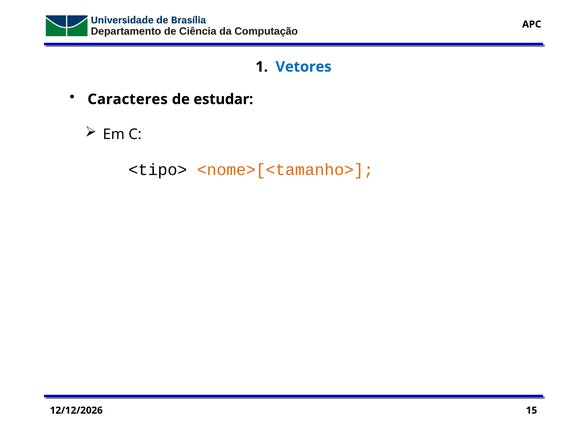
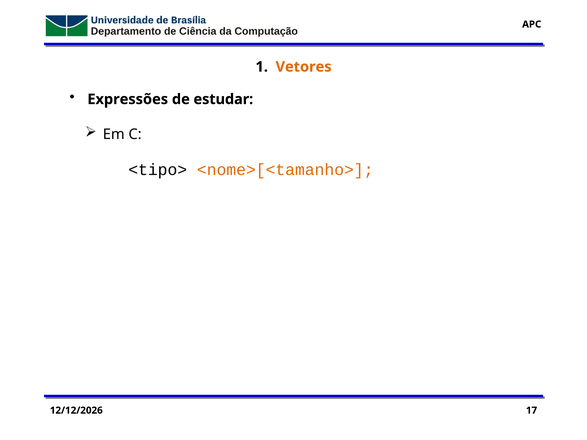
Vetores colour: blue -> orange
Caracteres: Caracteres -> Expressões
15: 15 -> 17
